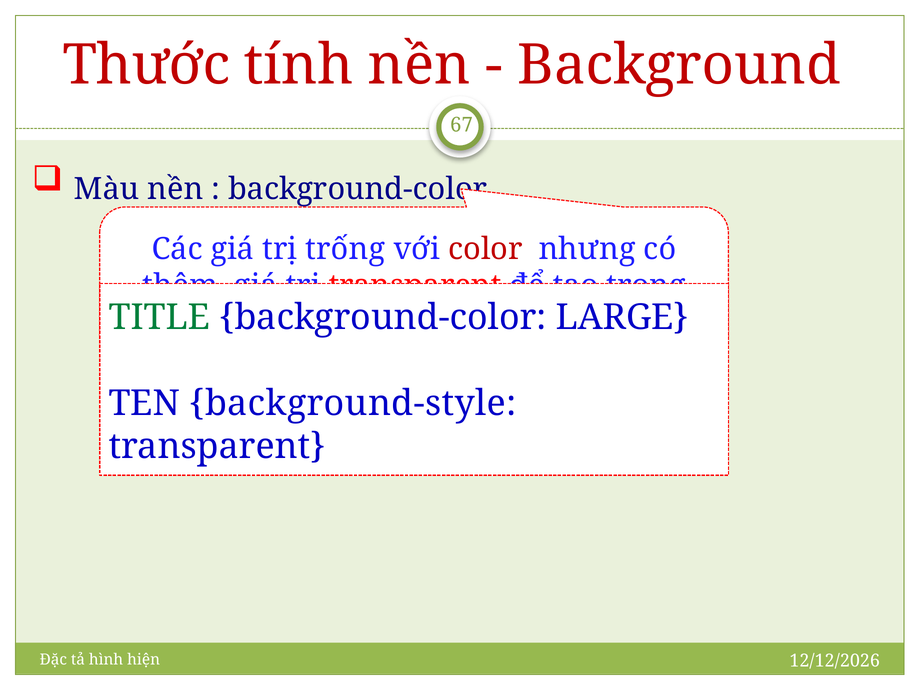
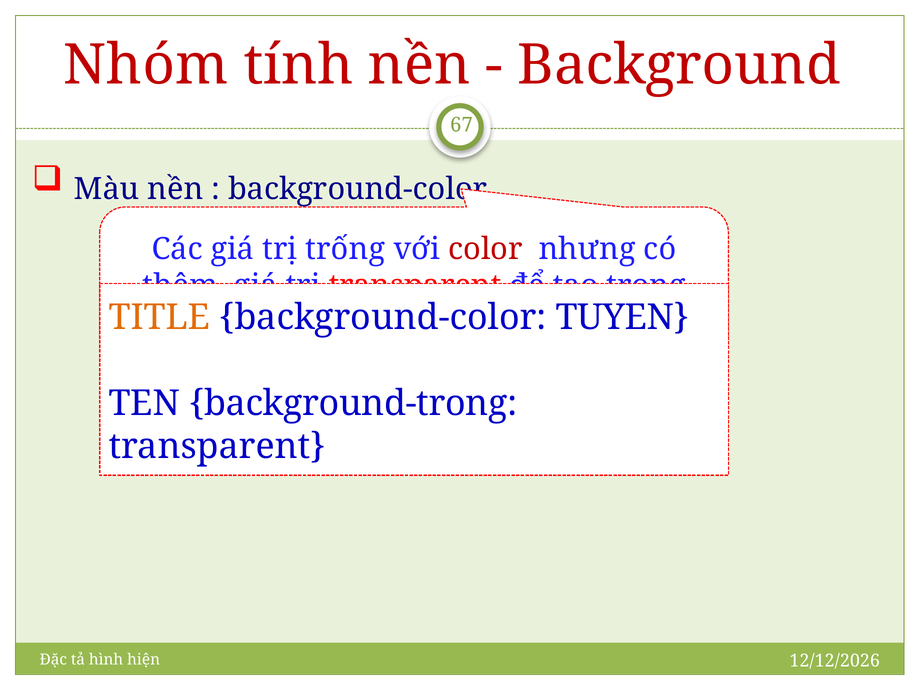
Thước: Thước -> Nhóm
TITLE colour: green -> orange
LARGE: LARGE -> TUYEN
background-style: background-style -> background-trong
